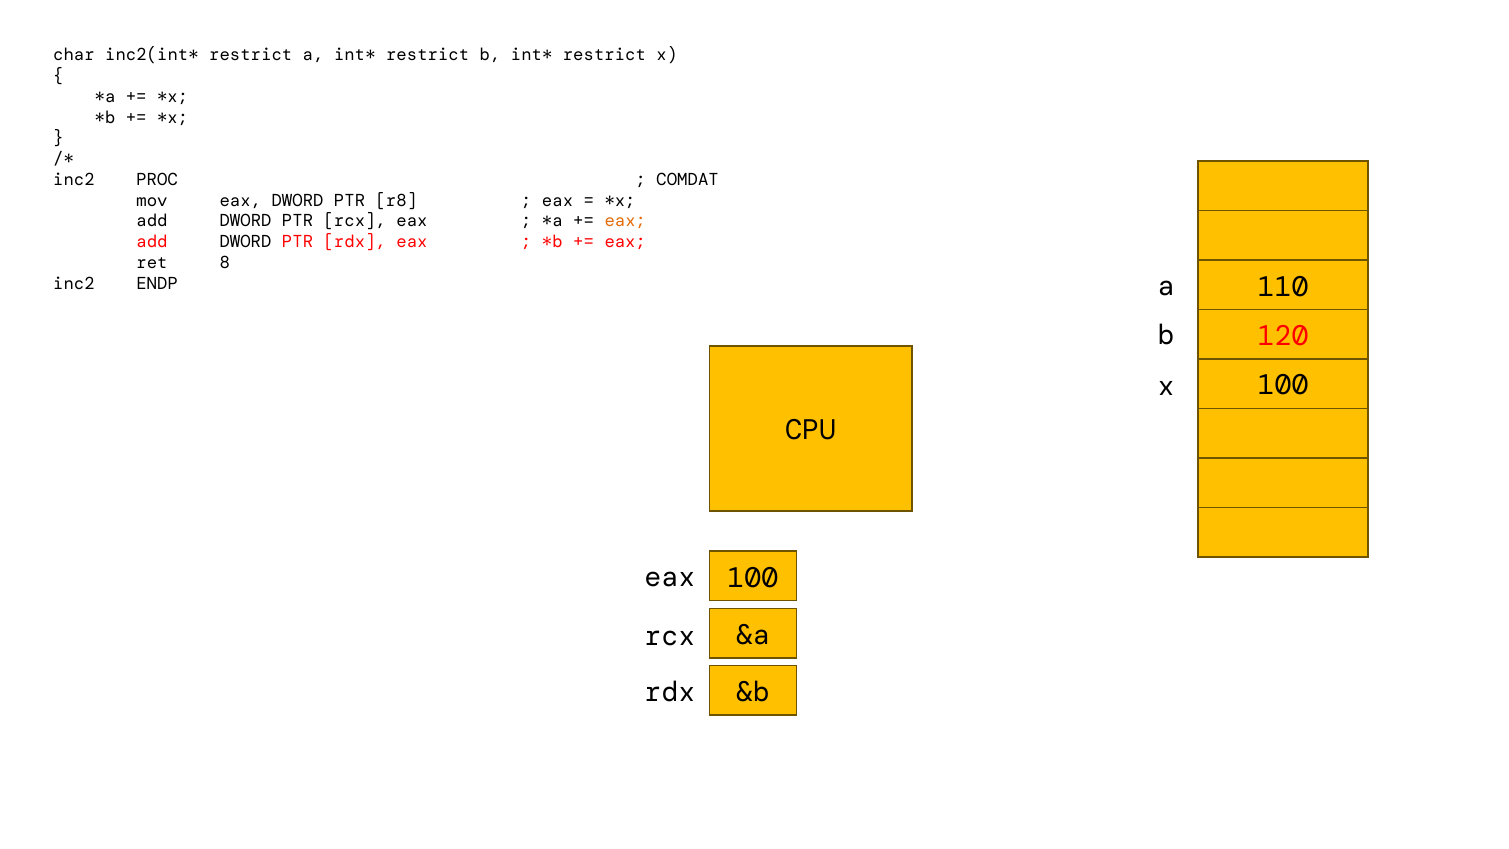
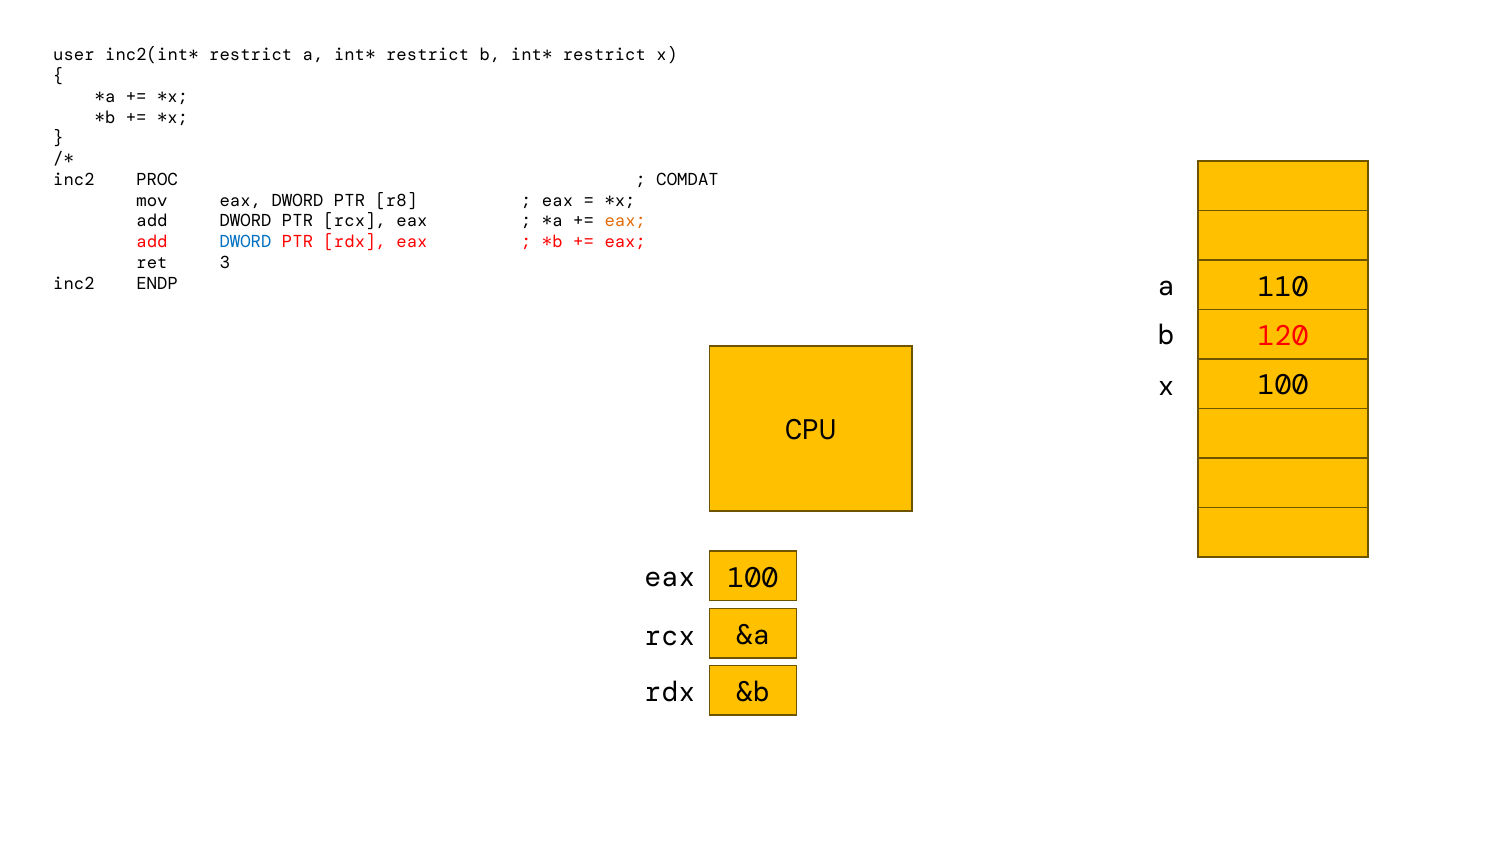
char: char -> user
DWORD at (245, 242) colour: black -> blue
8: 8 -> 3
